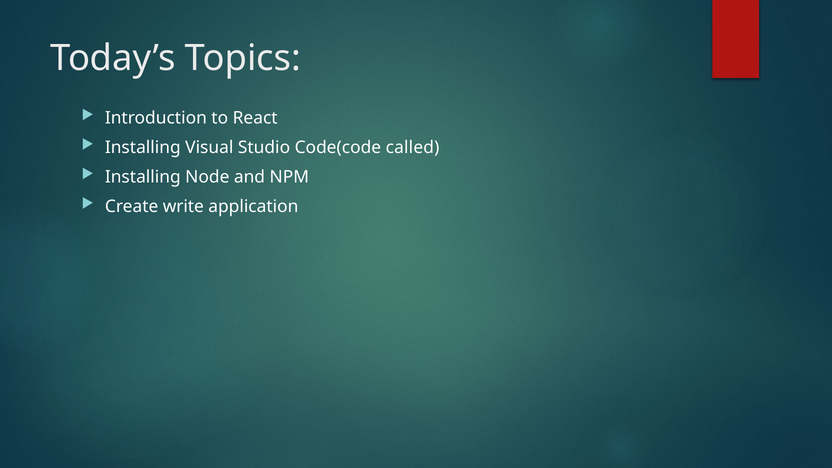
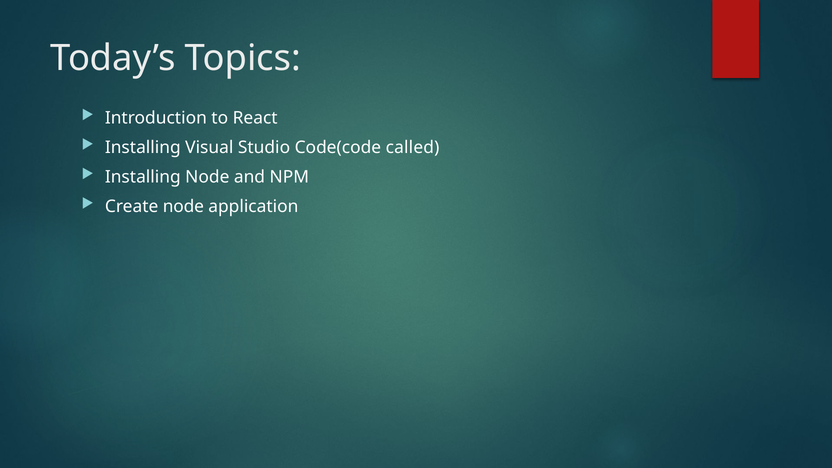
Create write: write -> node
